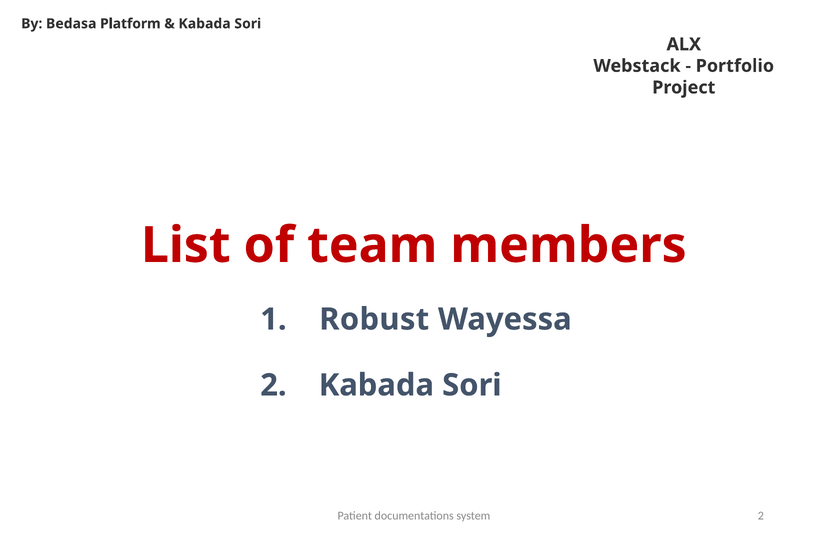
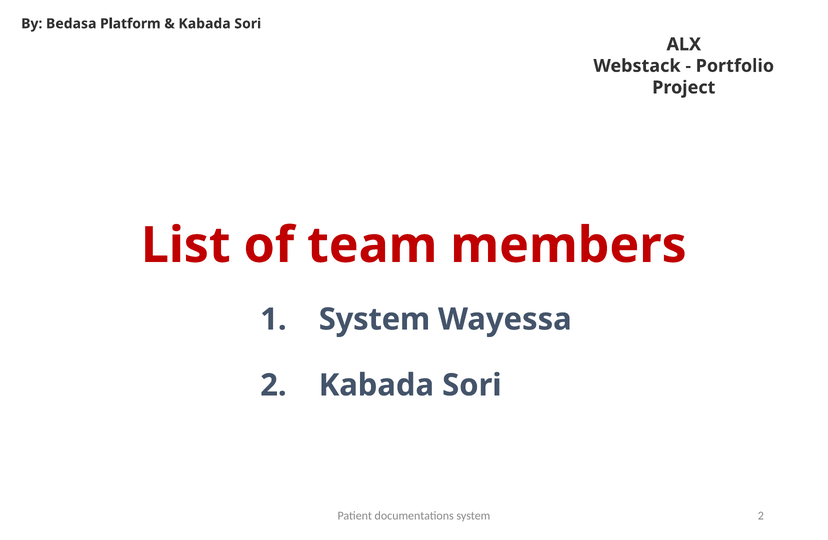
Robust at (374, 319): Robust -> System
